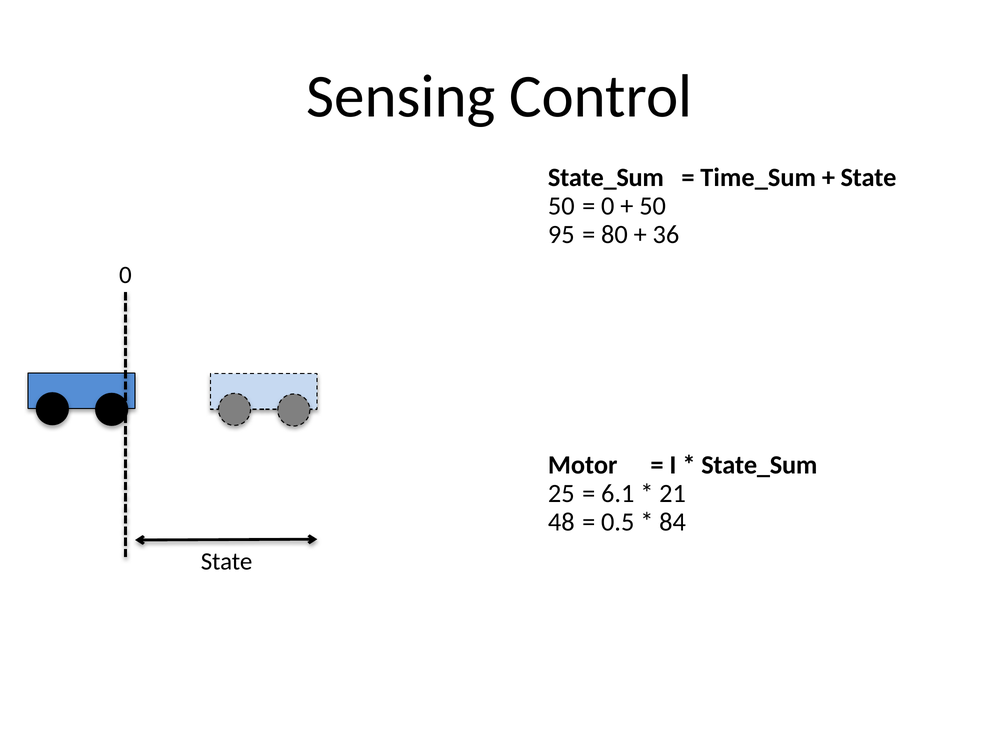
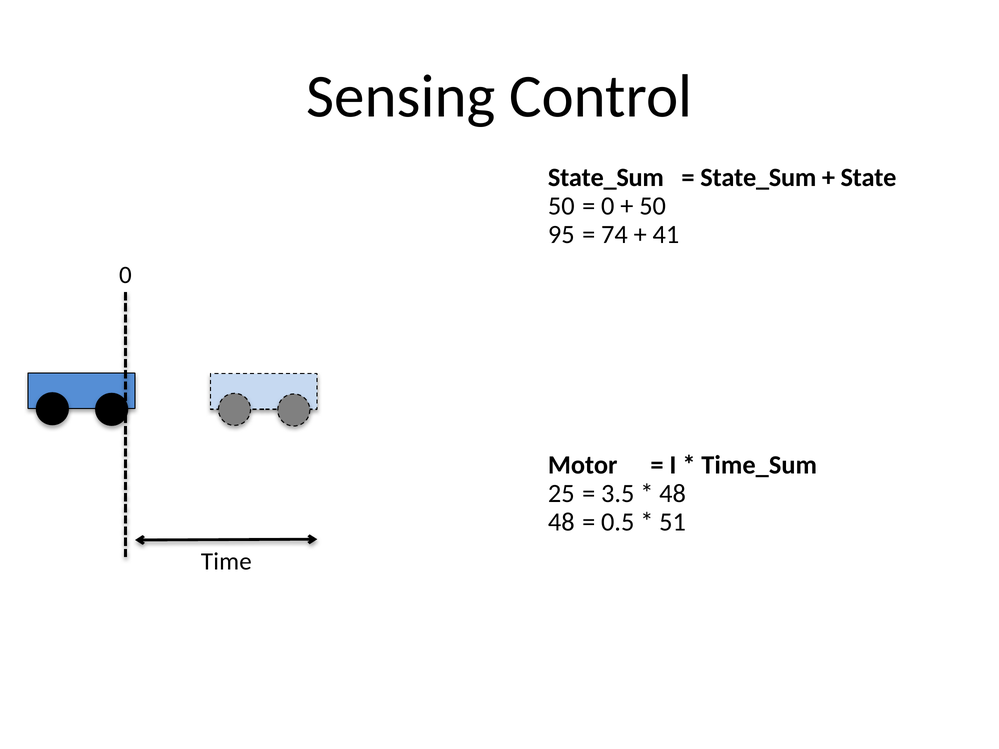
Time_Sum at (758, 178): Time_Sum -> State_Sum
80: 80 -> 74
36: 36 -> 41
State_Sum at (759, 465): State_Sum -> Time_Sum
6.1: 6.1 -> 3.5
21 at (673, 494): 21 -> 48
84: 84 -> 51
State at (227, 562): State -> Time
